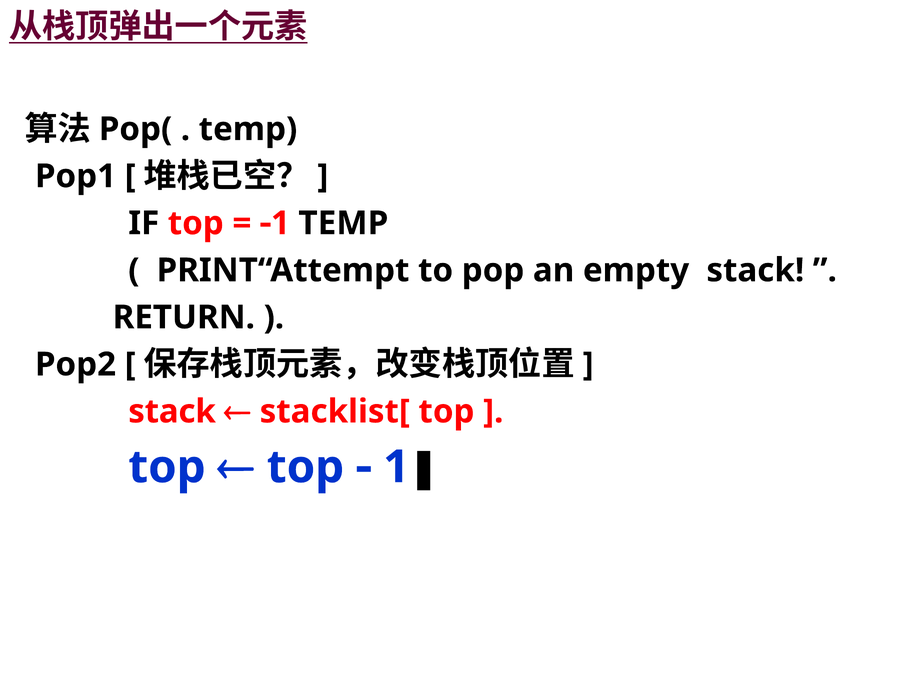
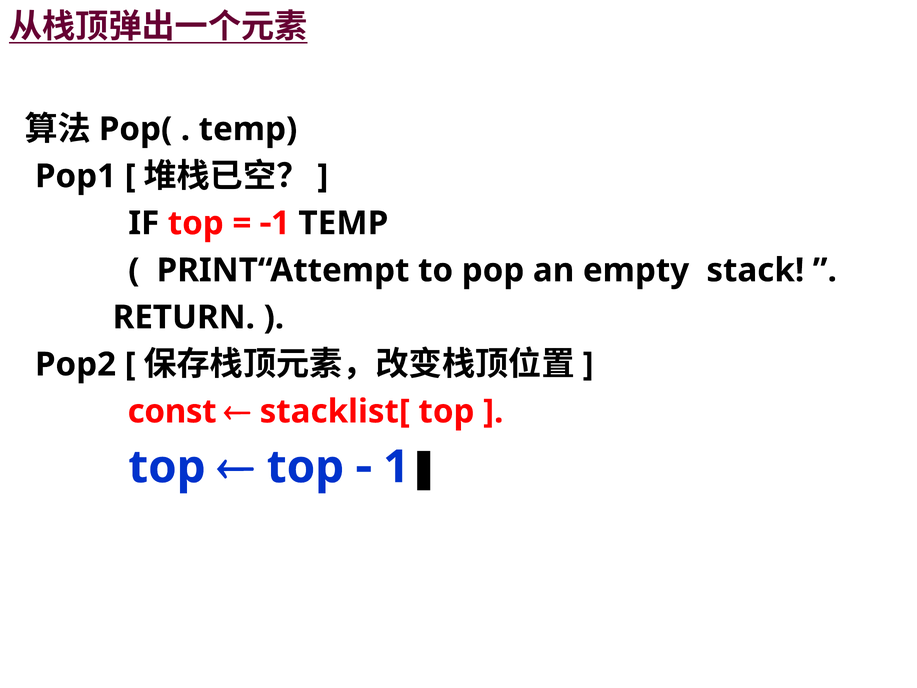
stack at (172, 411): stack -> const
